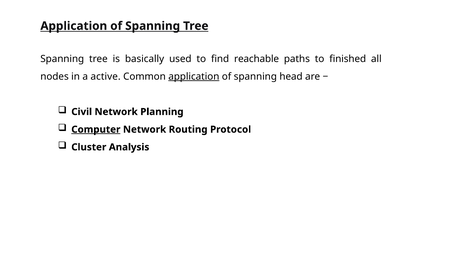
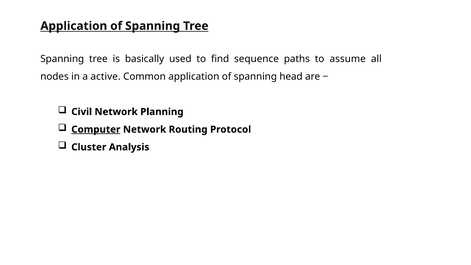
reachable: reachable -> sequence
finished: finished -> assume
application at (194, 76) underline: present -> none
